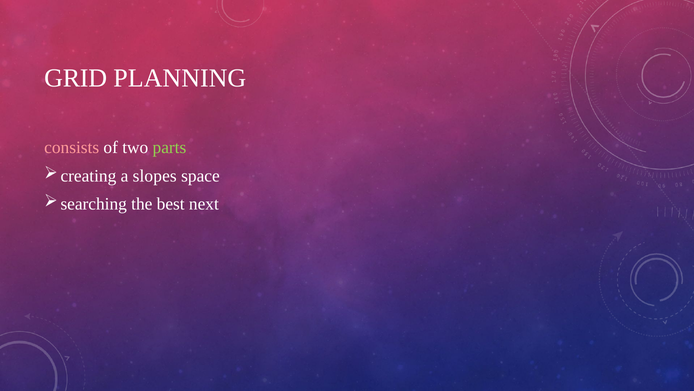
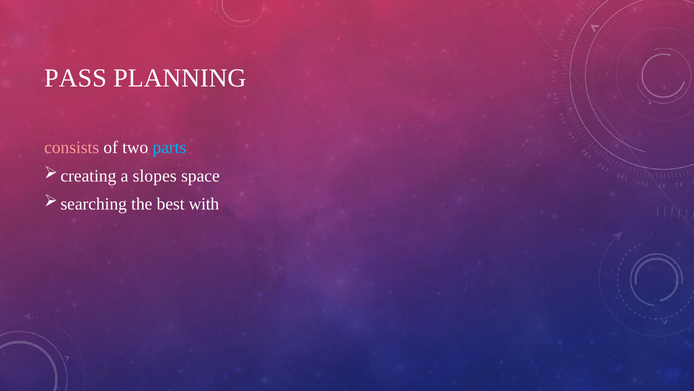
GRID: GRID -> PASS
parts colour: light green -> light blue
next: next -> with
